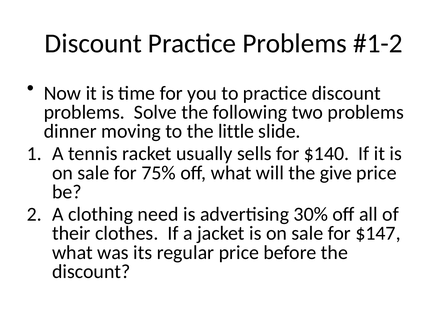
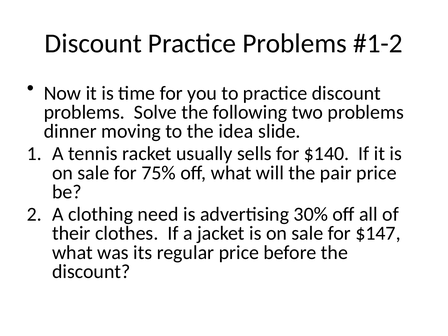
little: little -> idea
give: give -> pair
